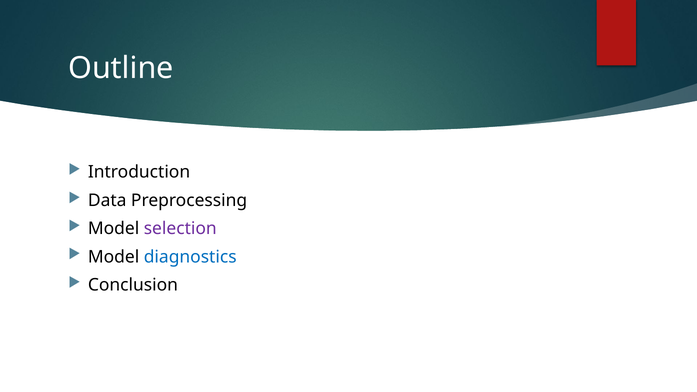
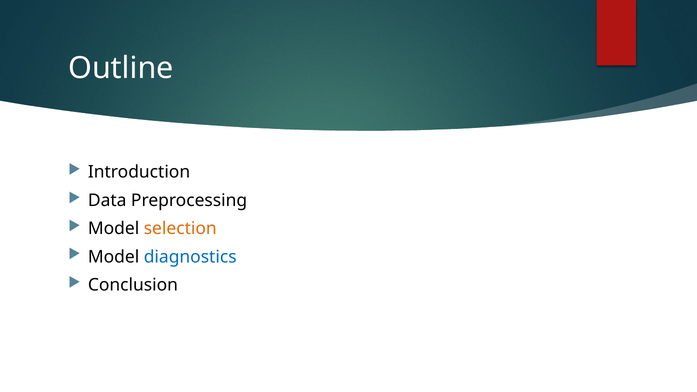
selection colour: purple -> orange
